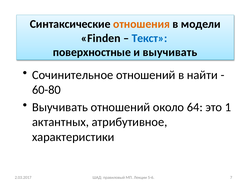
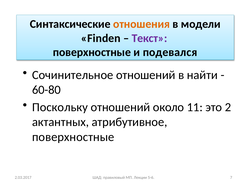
Текст colour: blue -> purple
и выучивать: выучивать -> подевался
Выучивать at (60, 107): Выучивать -> Поскольку
64: 64 -> 11
1: 1 -> 2
характеристики at (73, 136): характеристики -> поверхностные
